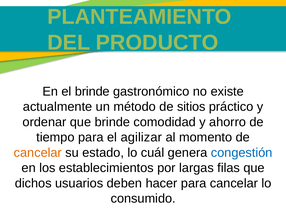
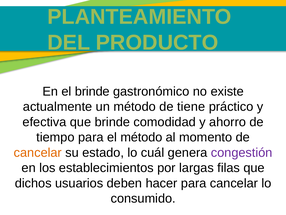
sitios: sitios -> tiene
ordenar: ordenar -> efectiva
el agilizar: agilizar -> método
congestión colour: blue -> purple
